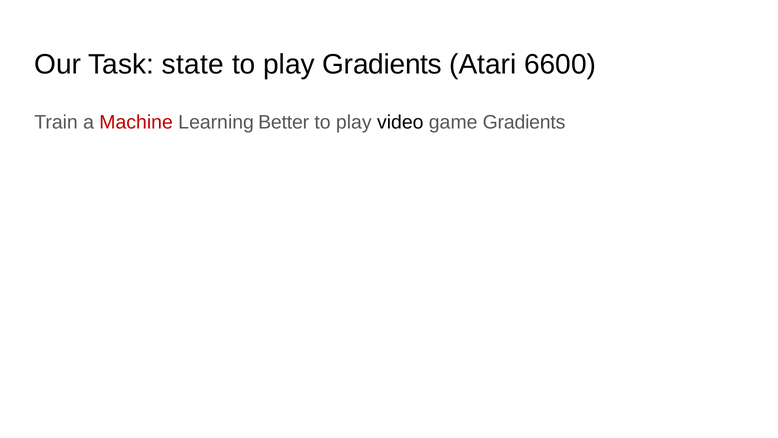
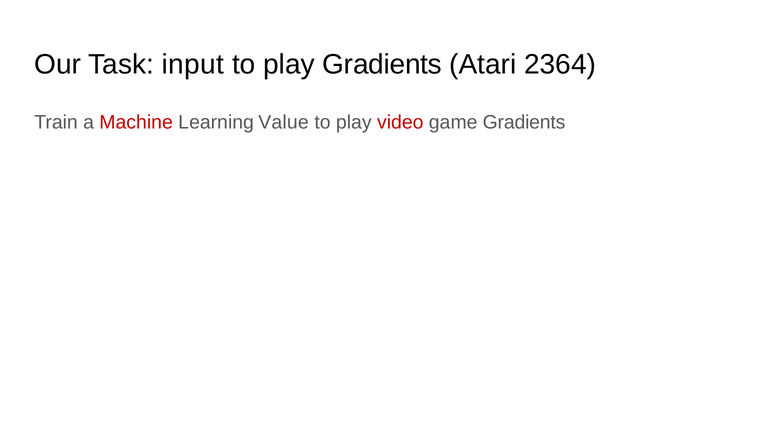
state: state -> input
6600: 6600 -> 2364
Better: Better -> Value
video colour: black -> red
